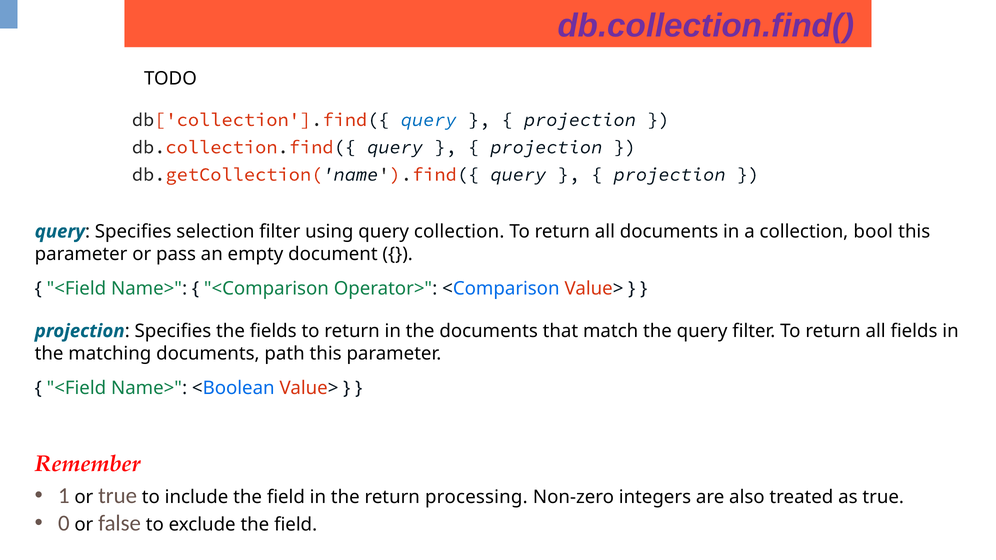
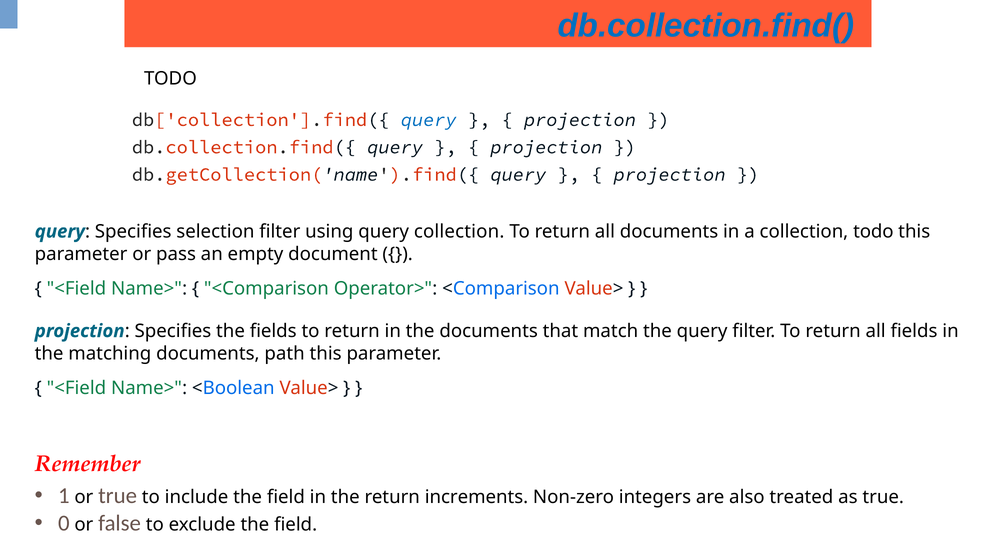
db.collection.find( colour: purple -> blue
collection bool: bool -> todo
processing: processing -> increments
